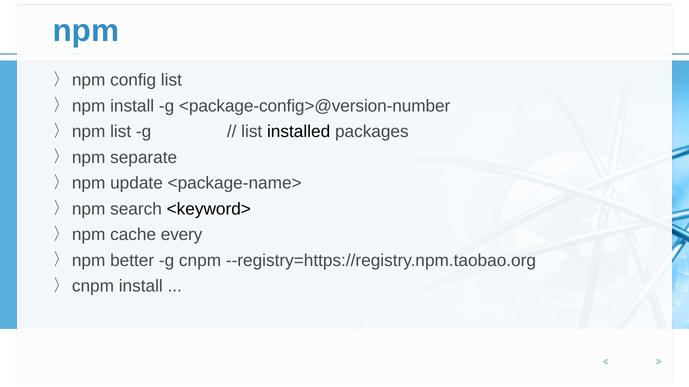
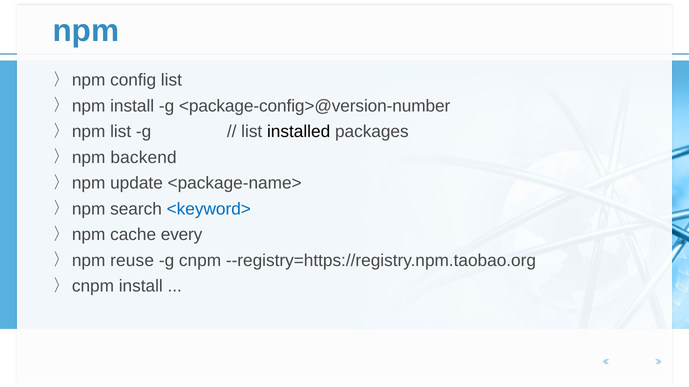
separate: separate -> backend
<keyword> colour: black -> blue
better: better -> reuse
